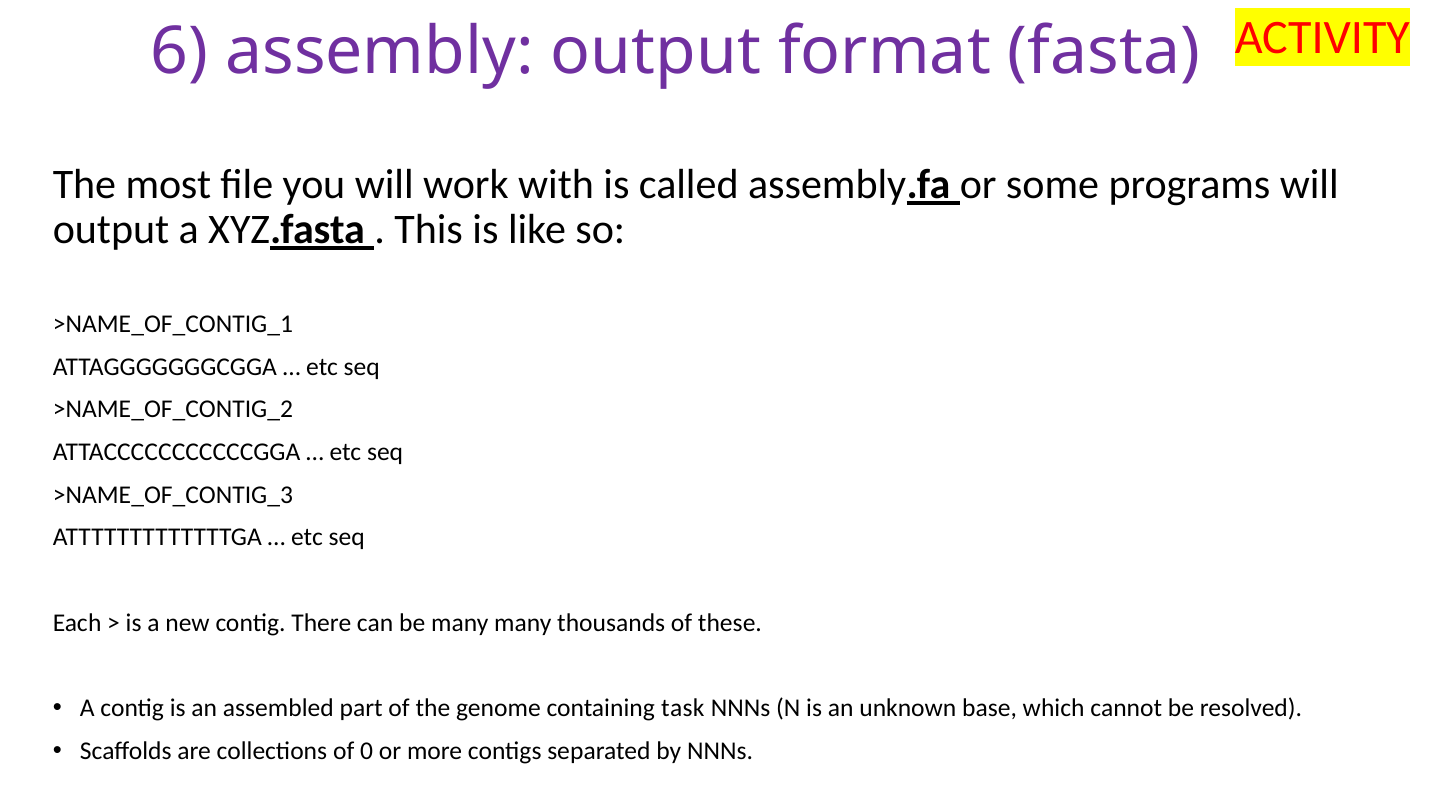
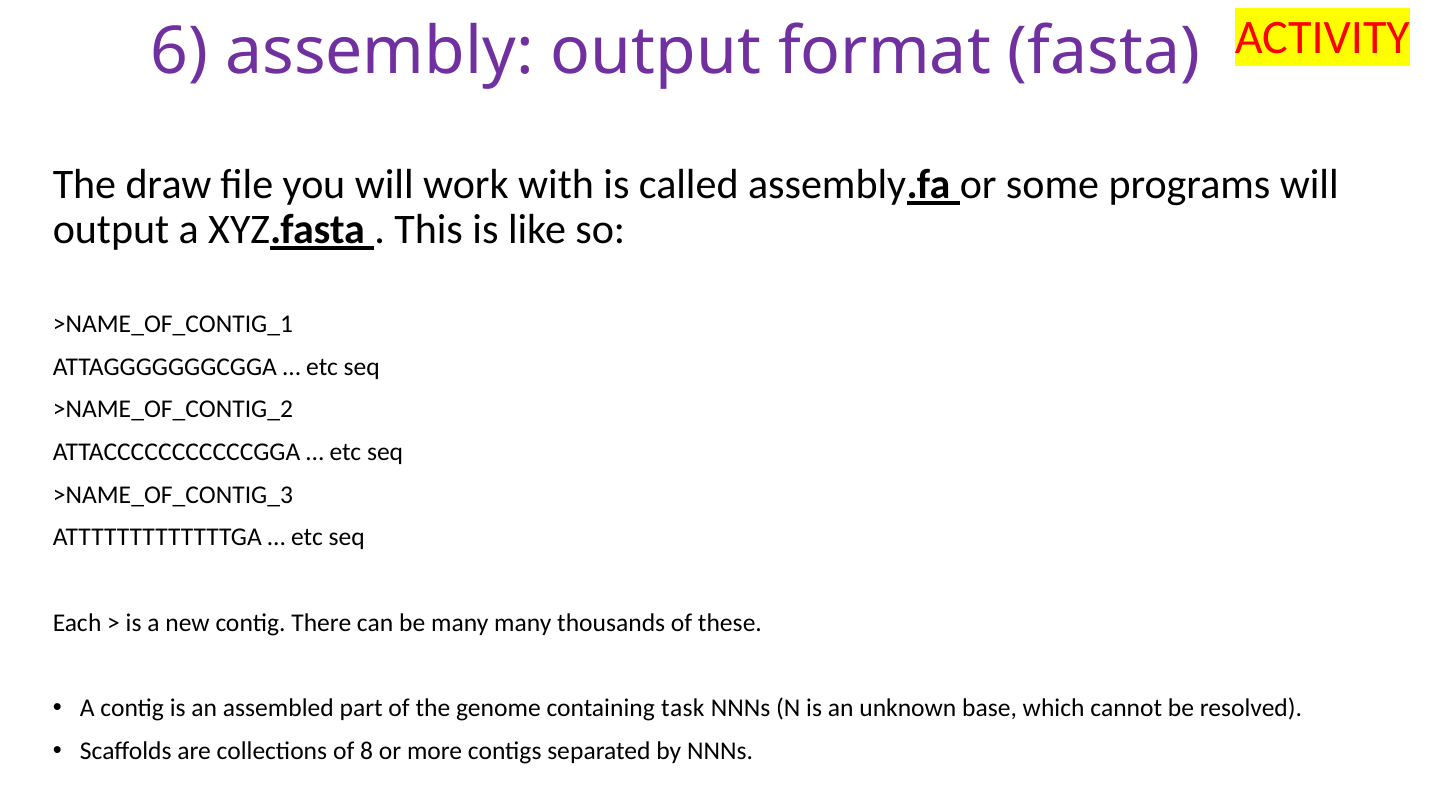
most: most -> draw
0: 0 -> 8
